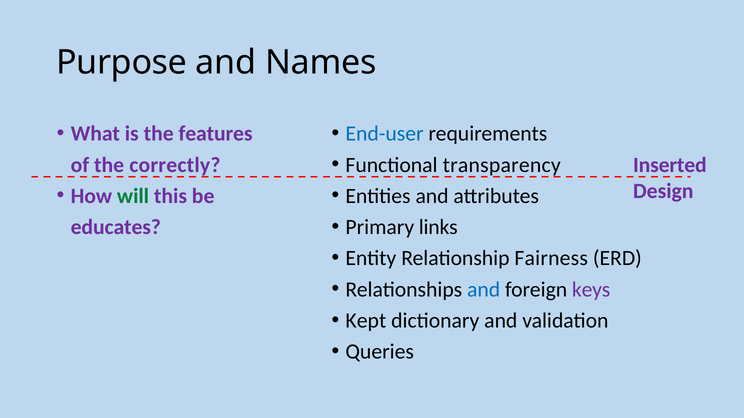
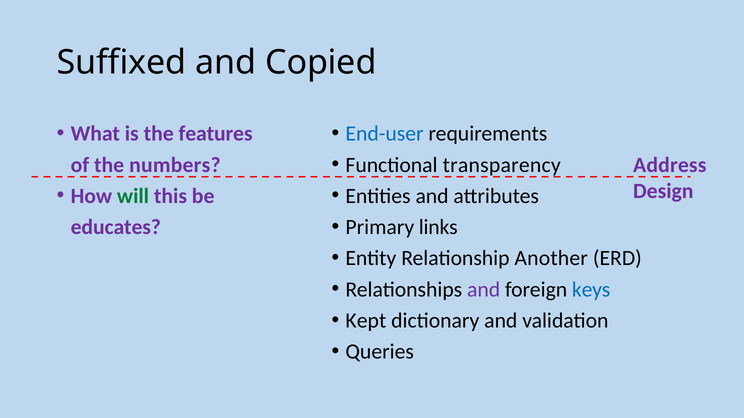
Purpose: Purpose -> Suffixed
Names: Names -> Copied
correctly: correctly -> numbers
Inserted: Inserted -> Address
Fairness: Fairness -> Another
and at (484, 290) colour: blue -> purple
keys colour: purple -> blue
